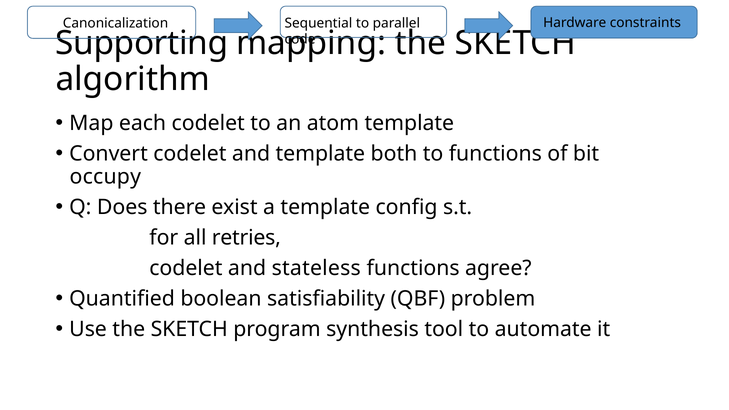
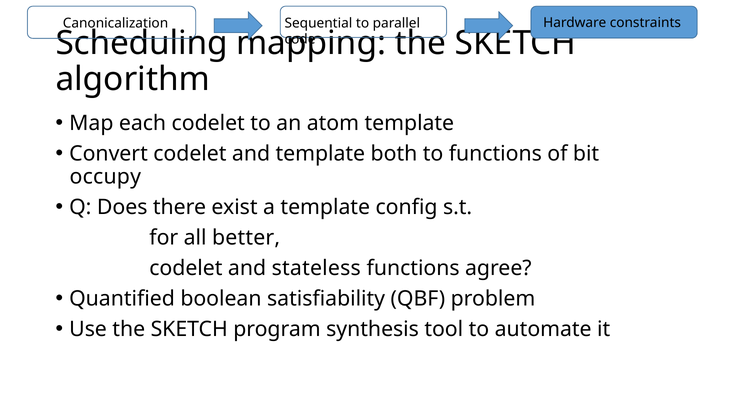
Supporting: Supporting -> Scheduling
retries: retries -> better
